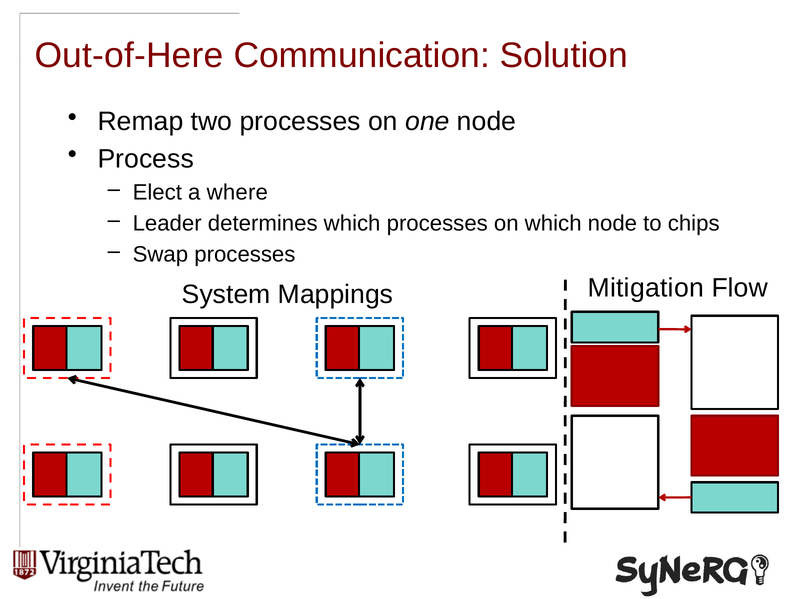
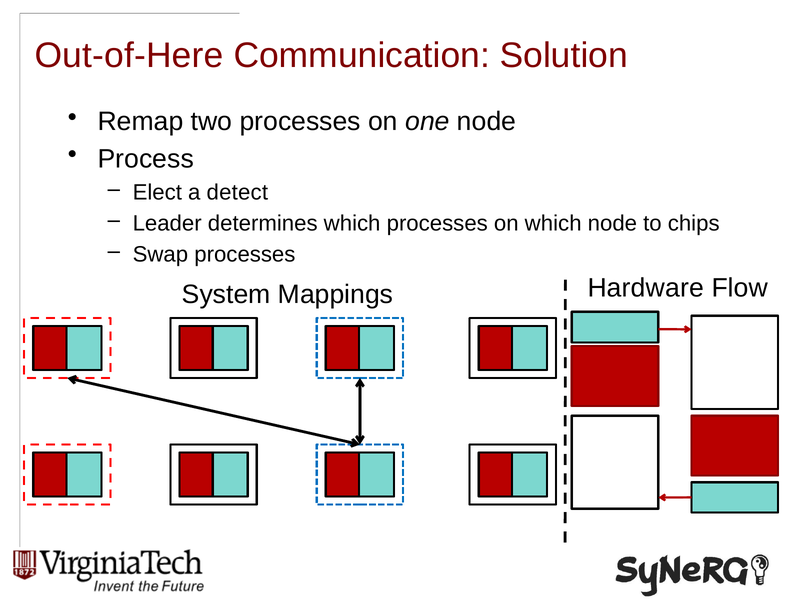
where: where -> detect
Mitigation: Mitigation -> Hardware
